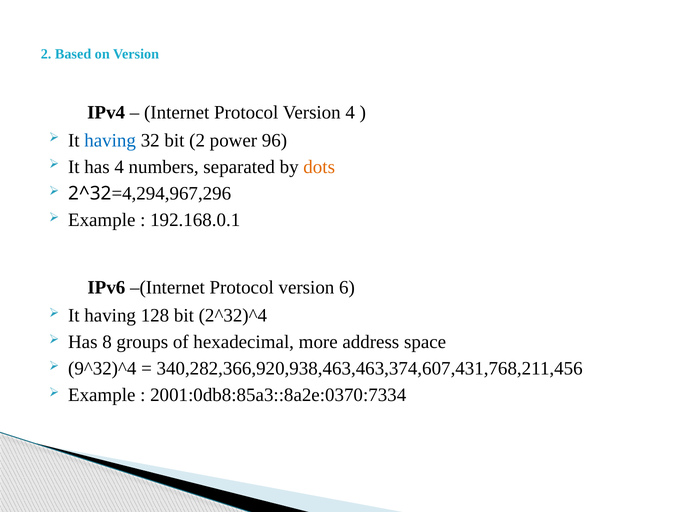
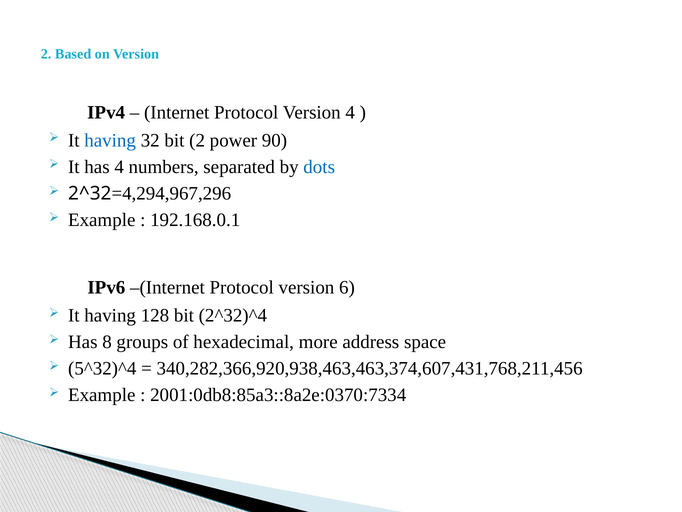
96: 96 -> 90
dots colour: orange -> blue
9^32)^4: 9^32)^4 -> 5^32)^4
